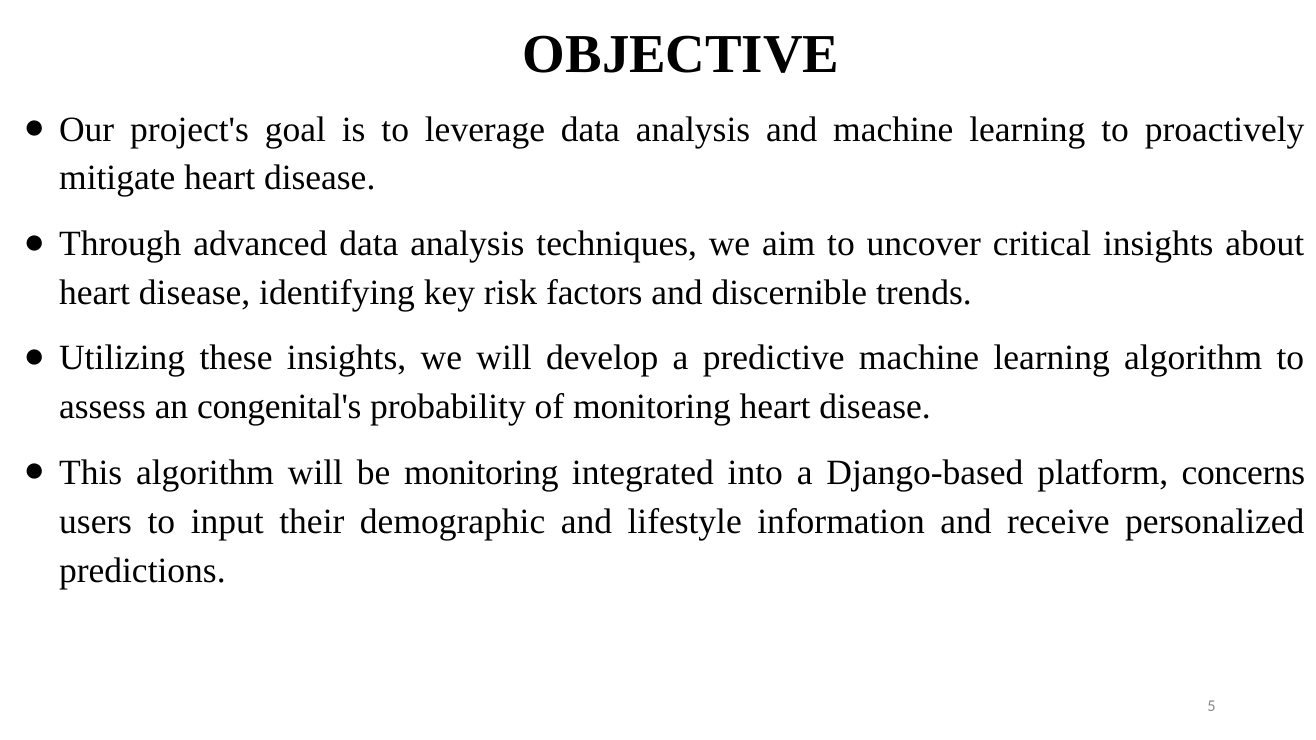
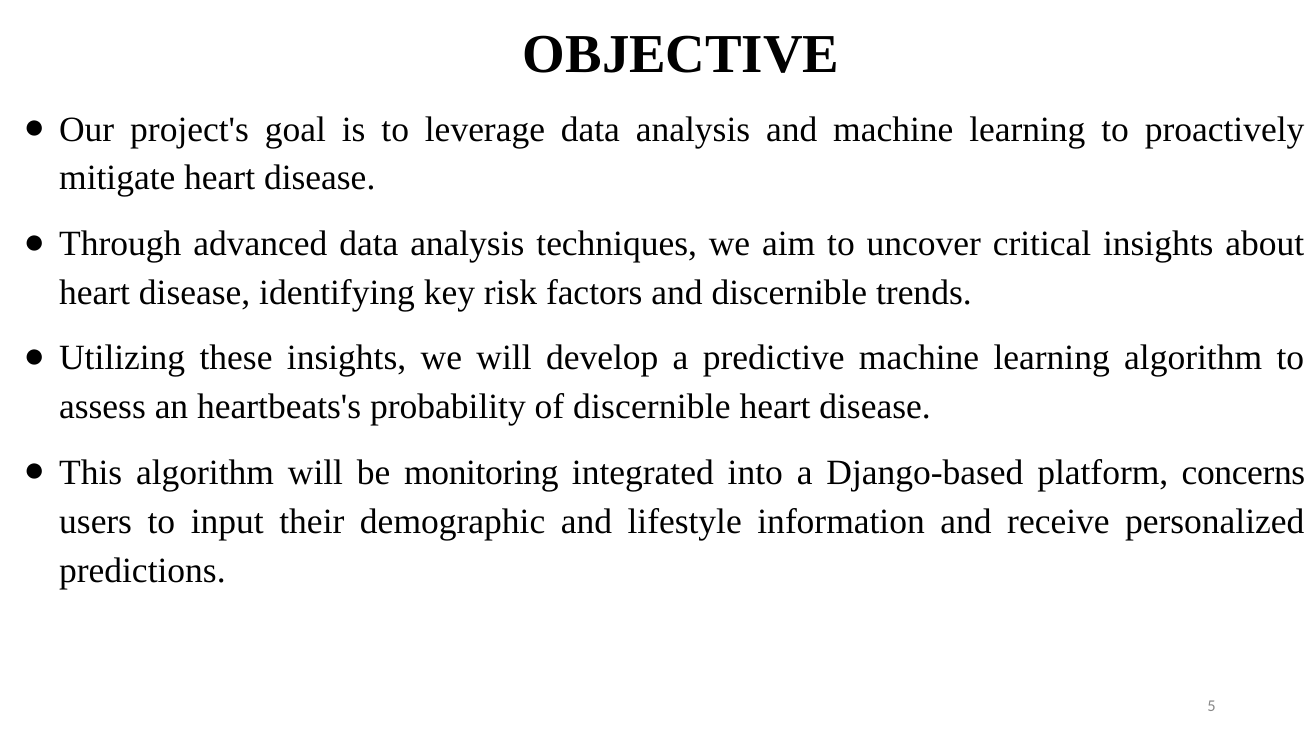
congenital's: congenital's -> heartbeats's
of monitoring: monitoring -> discernible
